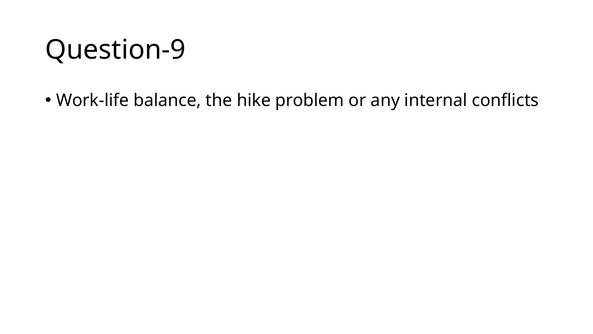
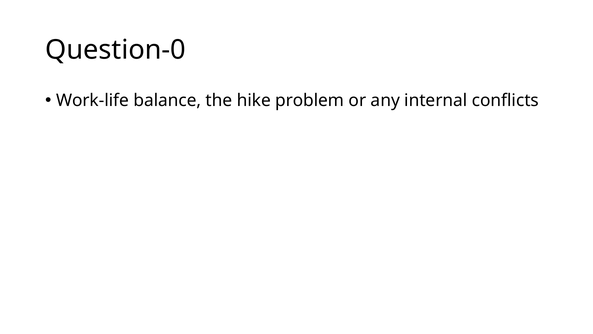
Question-9: Question-9 -> Question-0
